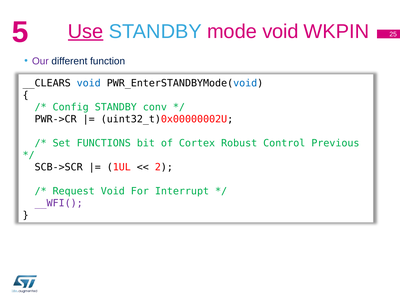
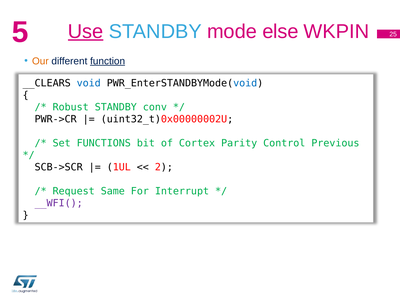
mode void: void -> else
Our colour: purple -> orange
function underline: none -> present
Config: Config -> Robust
Robust: Robust -> Parity
Request Void: Void -> Same
